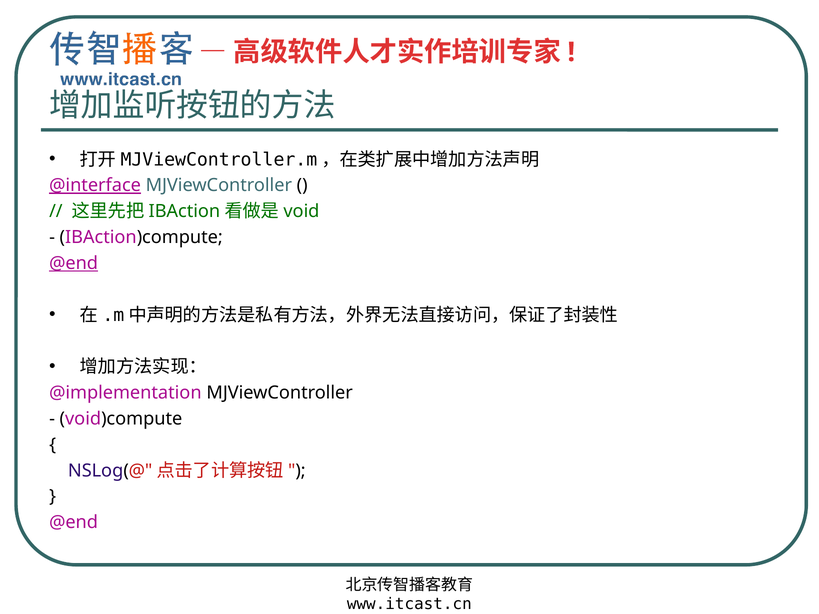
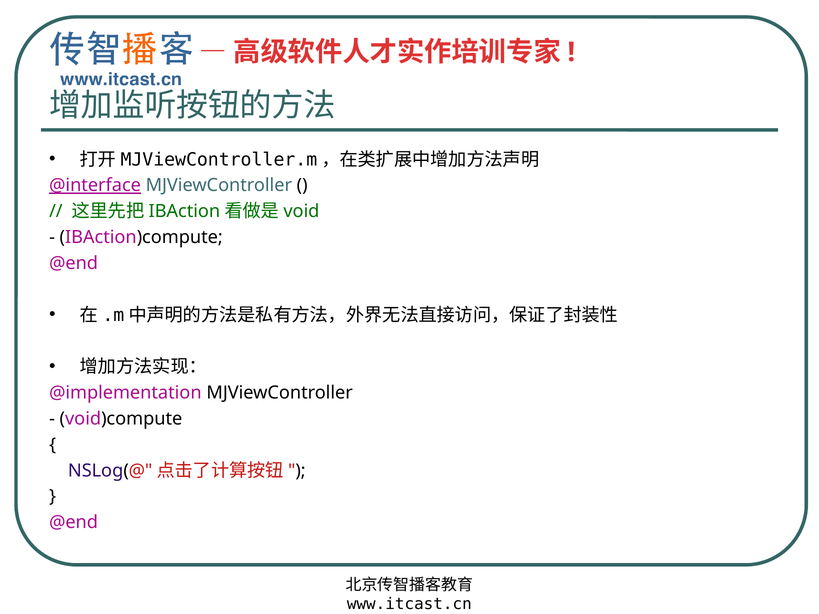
@end at (74, 263) underline: present -> none
